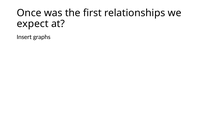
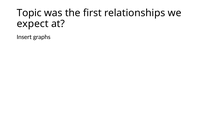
Once: Once -> Topic
